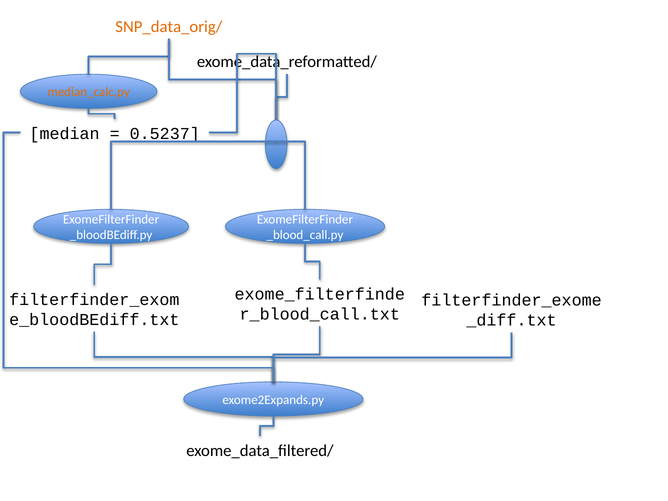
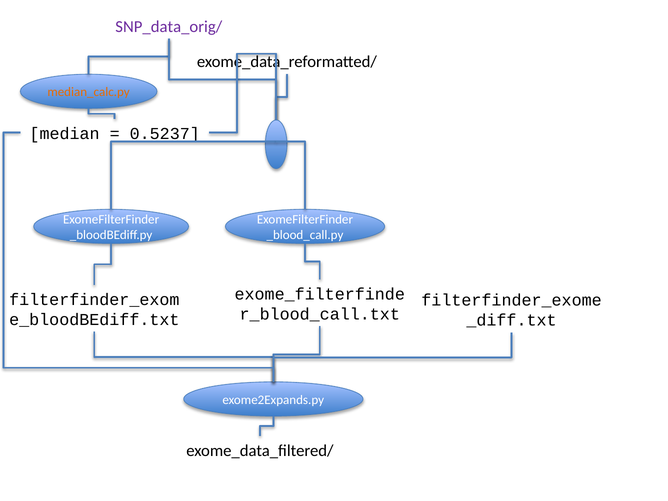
SNP_data_orig/ colour: orange -> purple
